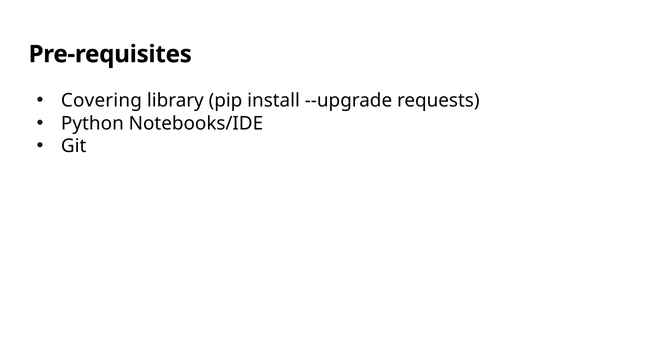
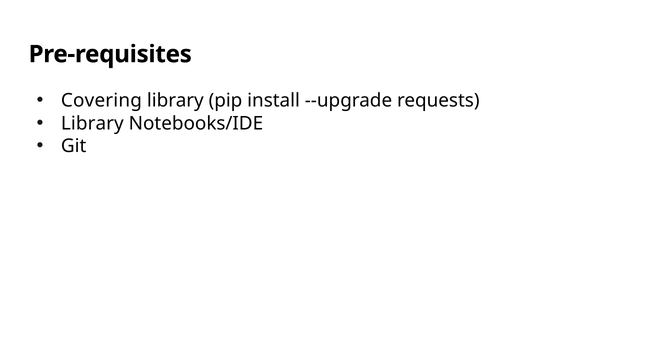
Python at (92, 124): Python -> Library
